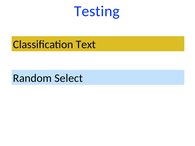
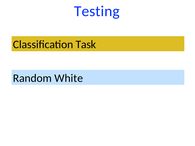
Text: Text -> Task
Select: Select -> White
